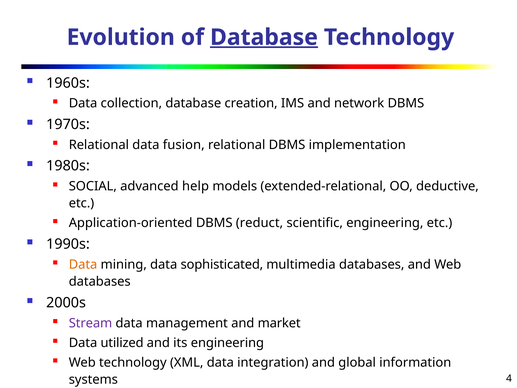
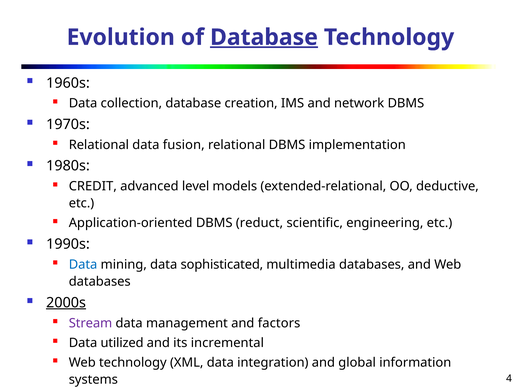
SOCIAL: SOCIAL -> CREDIT
help: help -> level
Data at (83, 264) colour: orange -> blue
2000s underline: none -> present
market: market -> factors
its engineering: engineering -> incremental
